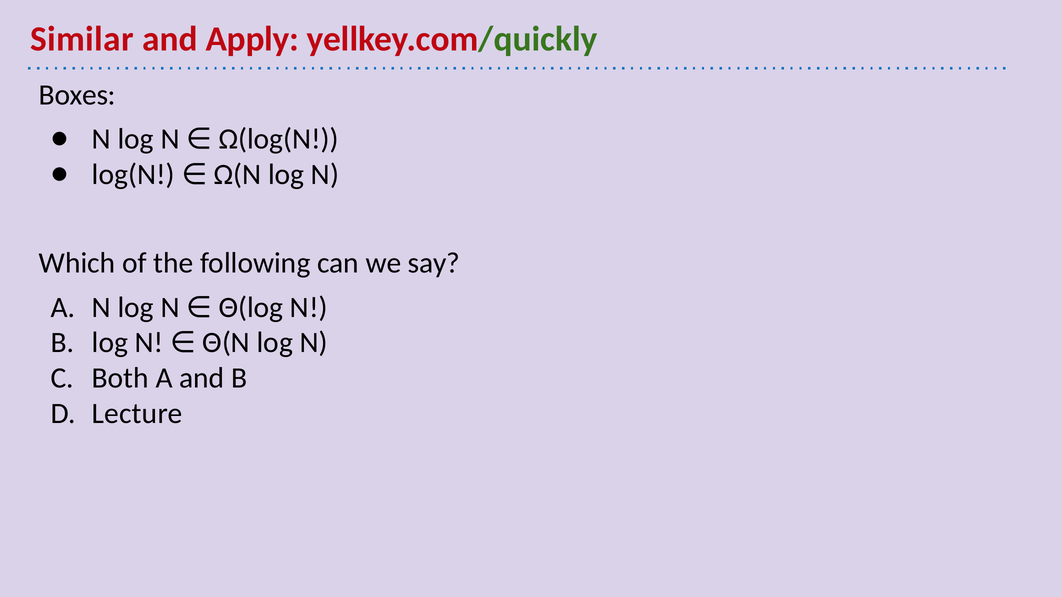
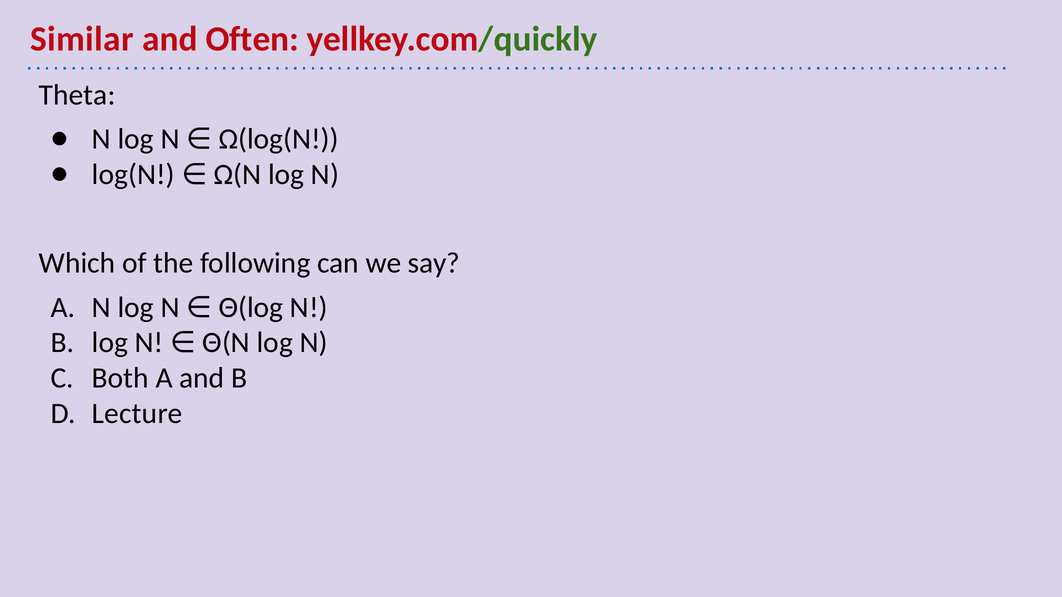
Apply: Apply -> Often
Boxes: Boxes -> Theta
